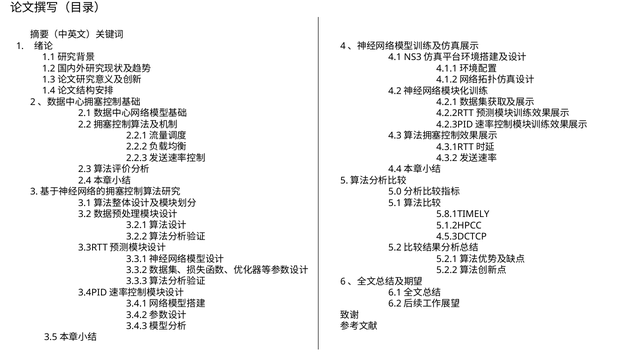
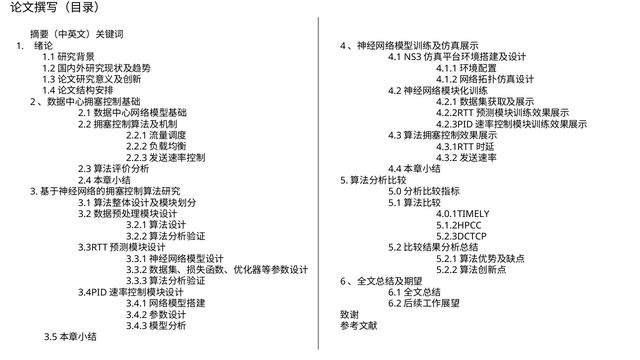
5.8.1TIMELY: 5.8.1TIMELY -> 4.0.1TIMELY
4.5.3DCTCP: 4.5.3DCTCP -> 5.2.3DCTCP
